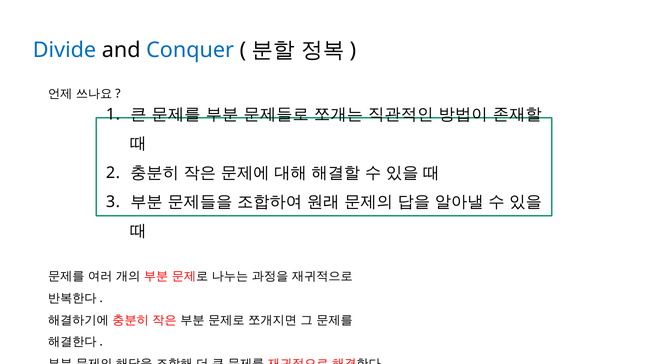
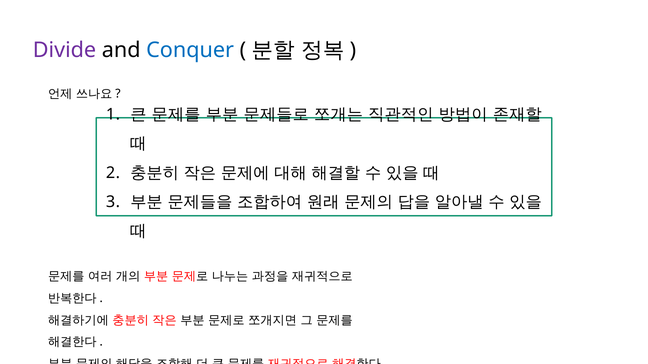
Divide colour: blue -> purple
